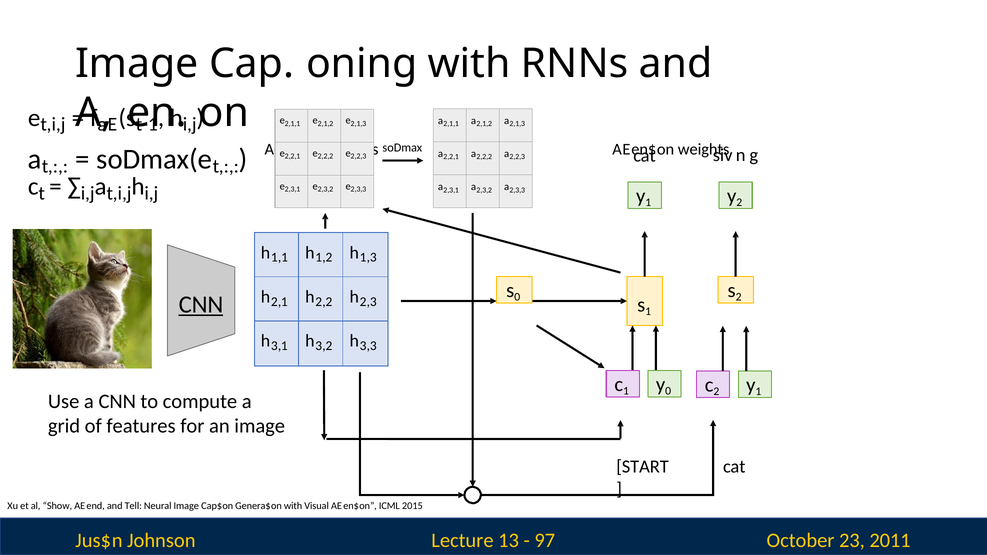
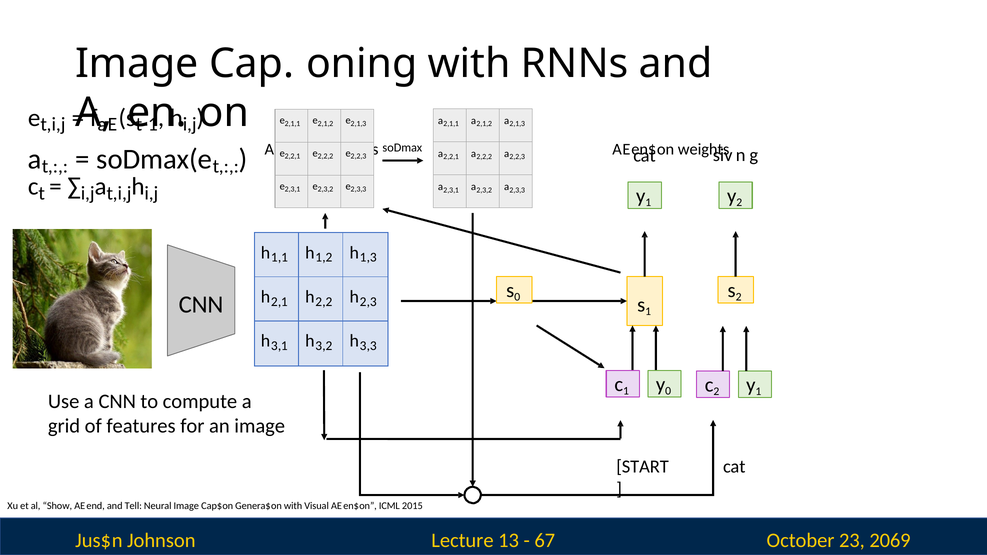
CNN at (201, 305) underline: present -> none
2011: 2011 -> 2069
97: 97 -> 67
